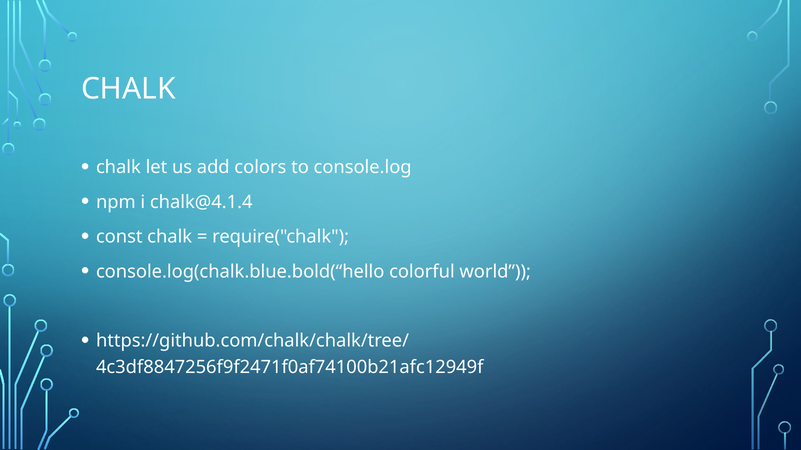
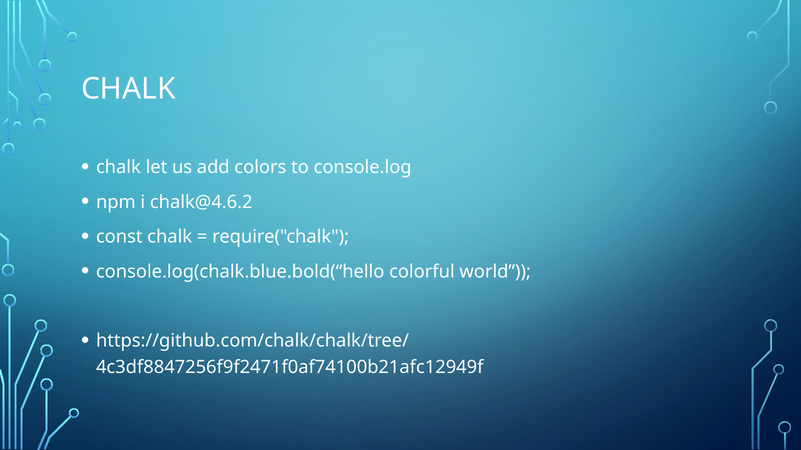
chalk@4.1.4: chalk@4.1.4 -> chalk@4.6.2
